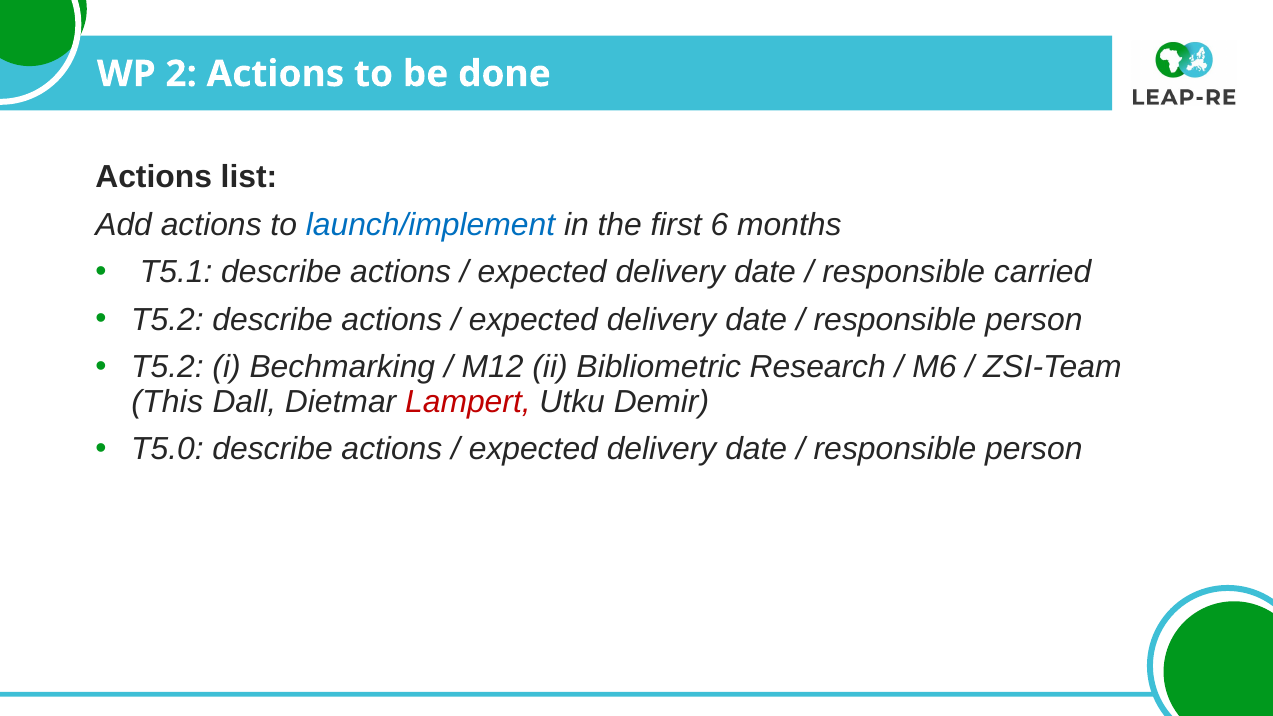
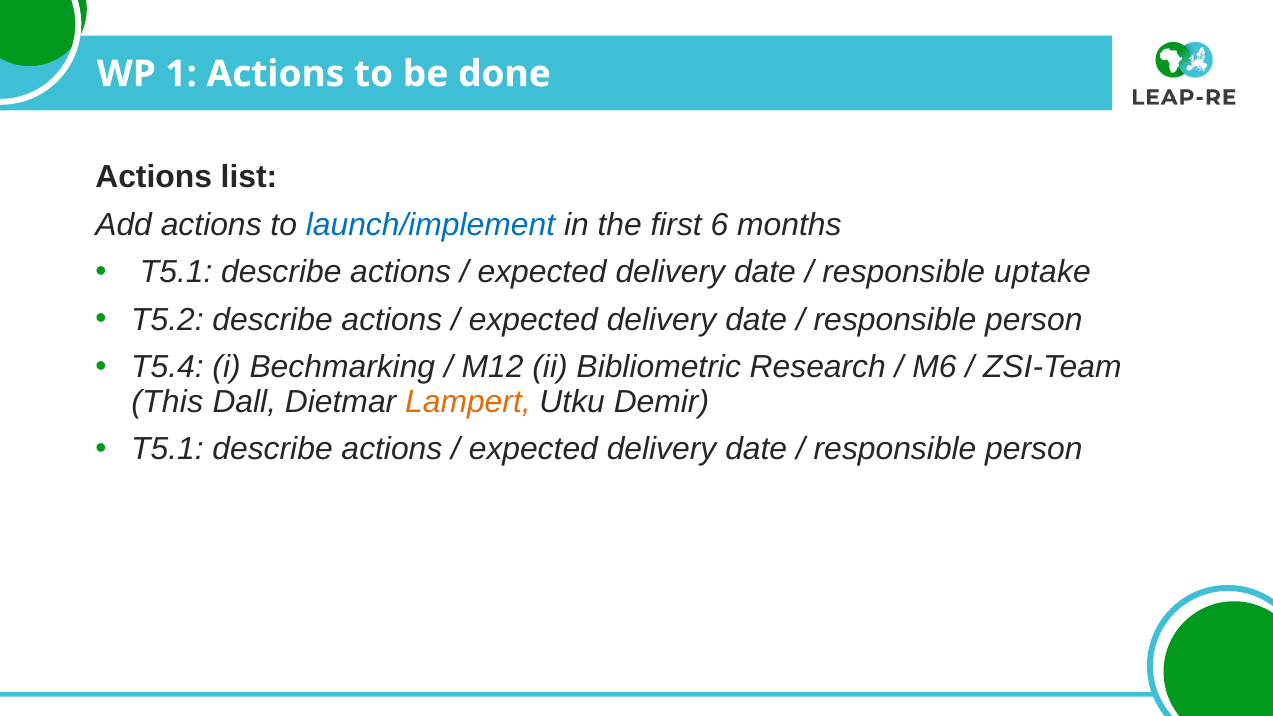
2: 2 -> 1
carried: carried -> uptake
T5.2 at (167, 367): T5.2 -> T5.4
Lampert colour: red -> orange
T5.0 at (167, 449): T5.0 -> T5.1
